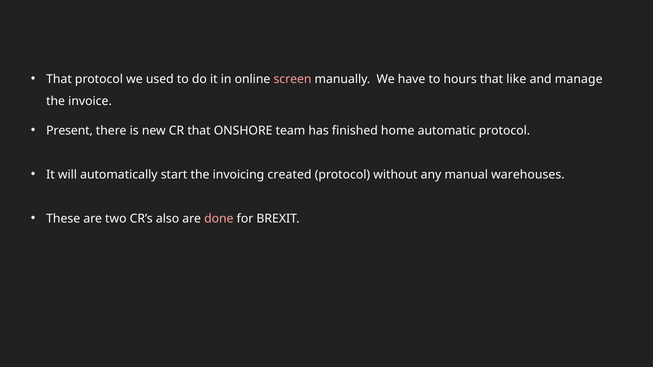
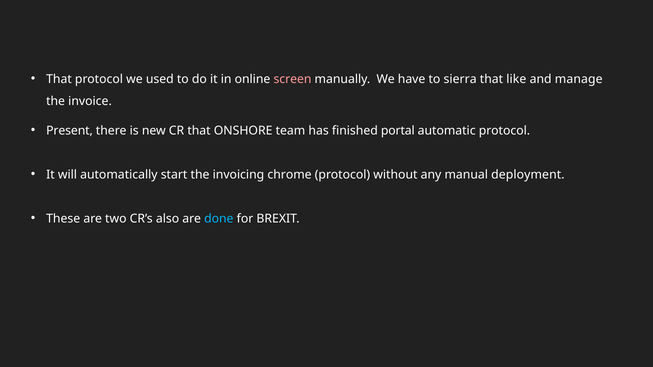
hours: hours -> sierra
home: home -> portal
created: created -> chrome
warehouses: warehouses -> deployment
done colour: pink -> light blue
